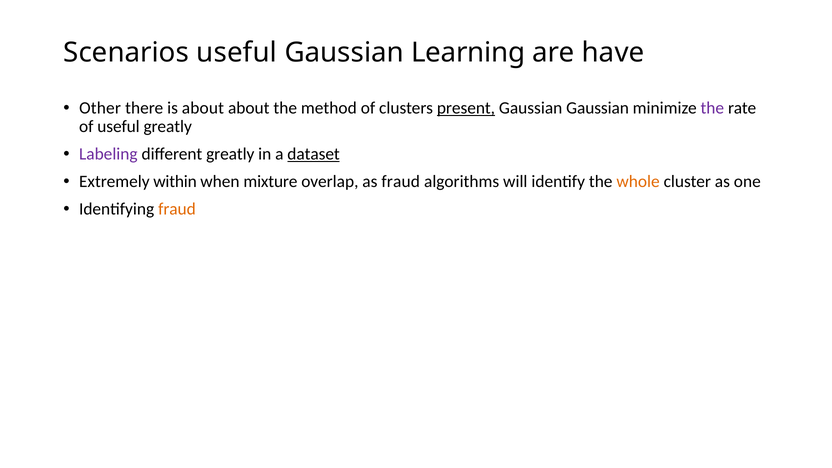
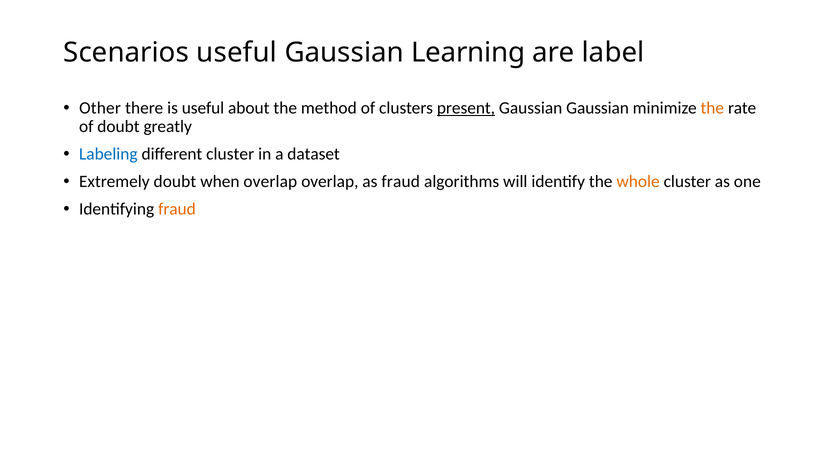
have: have -> label
is about: about -> useful
the at (712, 108) colour: purple -> orange
of useful: useful -> doubt
Labeling colour: purple -> blue
different greatly: greatly -> cluster
dataset underline: present -> none
Extremely within: within -> doubt
when mixture: mixture -> overlap
